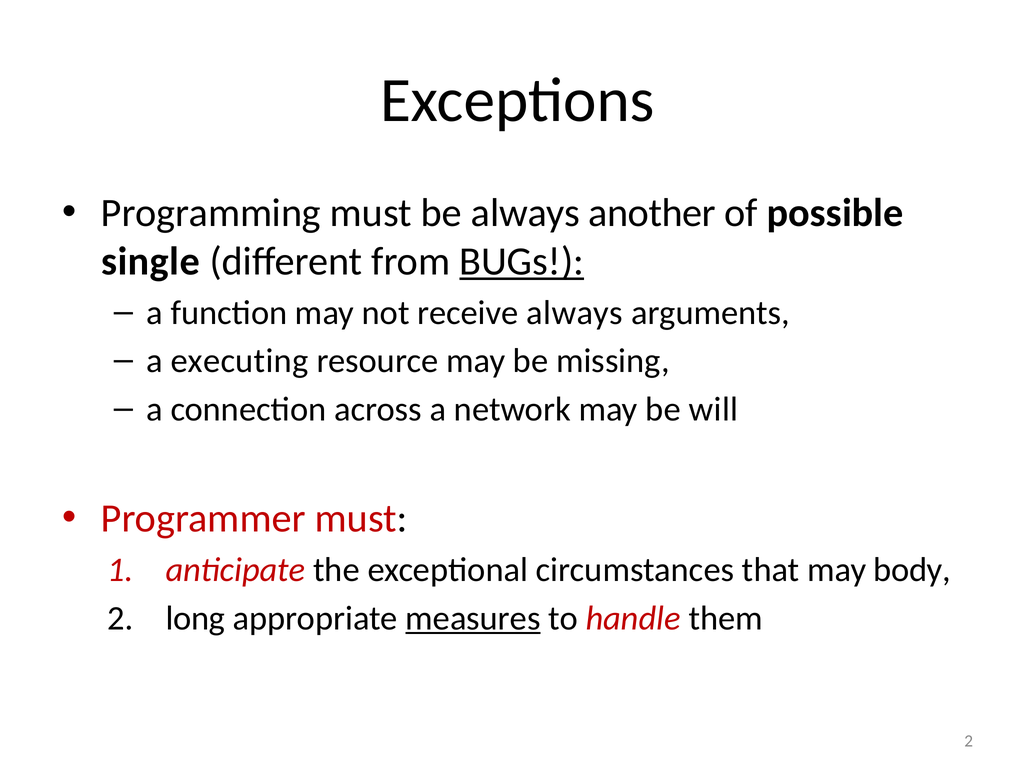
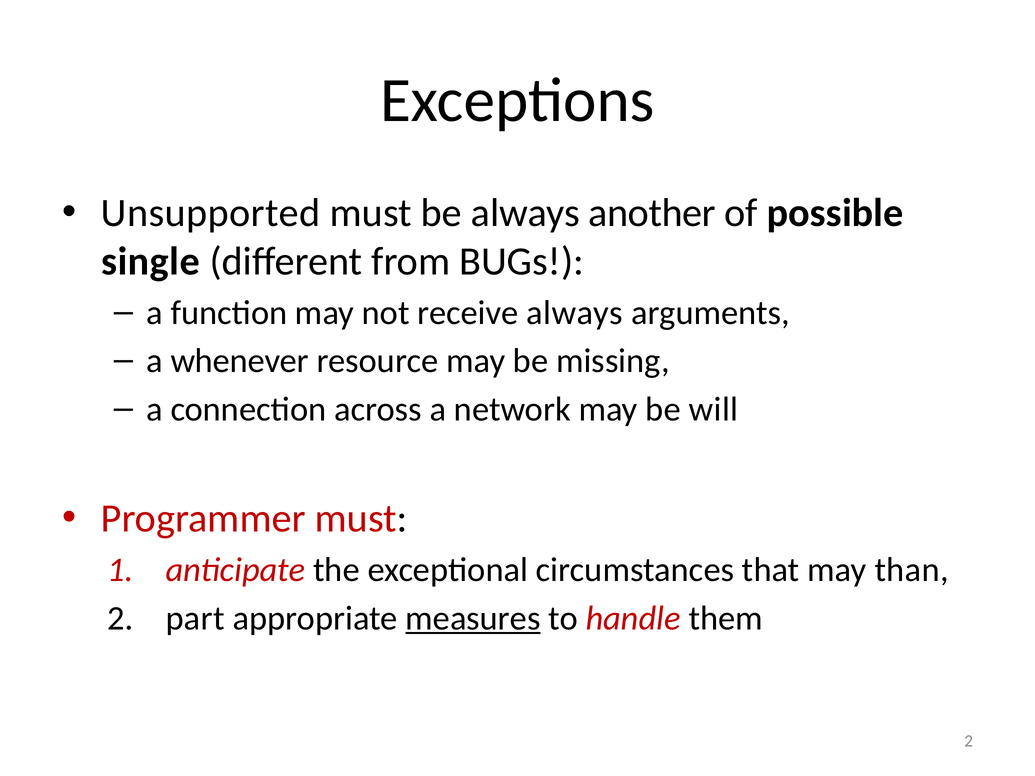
Programming: Programming -> Unsupported
BUGs underline: present -> none
executing: executing -> whenever
body: body -> than
long: long -> part
